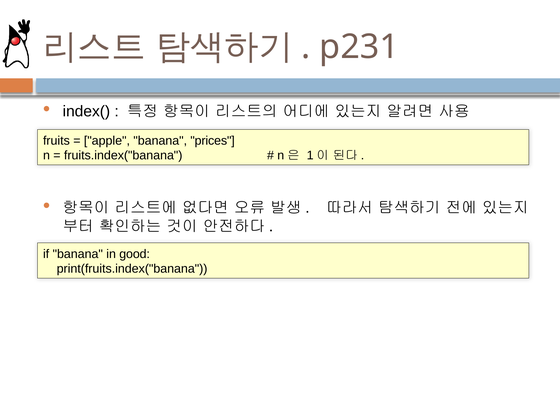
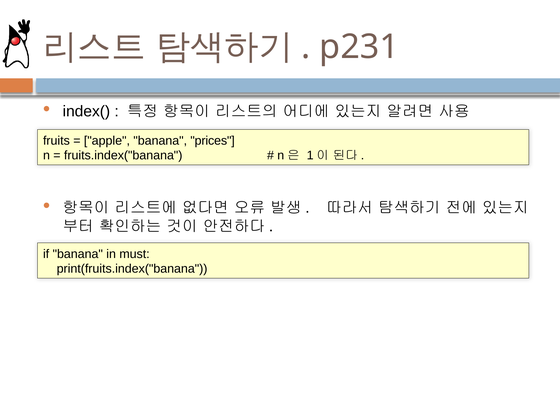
good: good -> must
